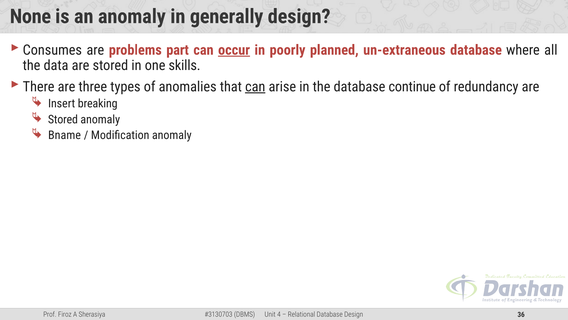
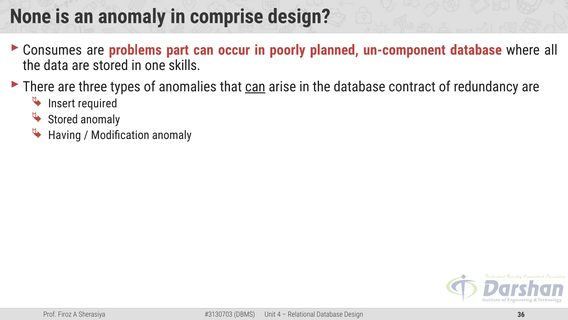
generally: generally -> comprise
occur underline: present -> none
un-extraneous: un-extraneous -> un-component
continue: continue -> contract
breaking: breaking -> required
Bname: Bname -> Having
